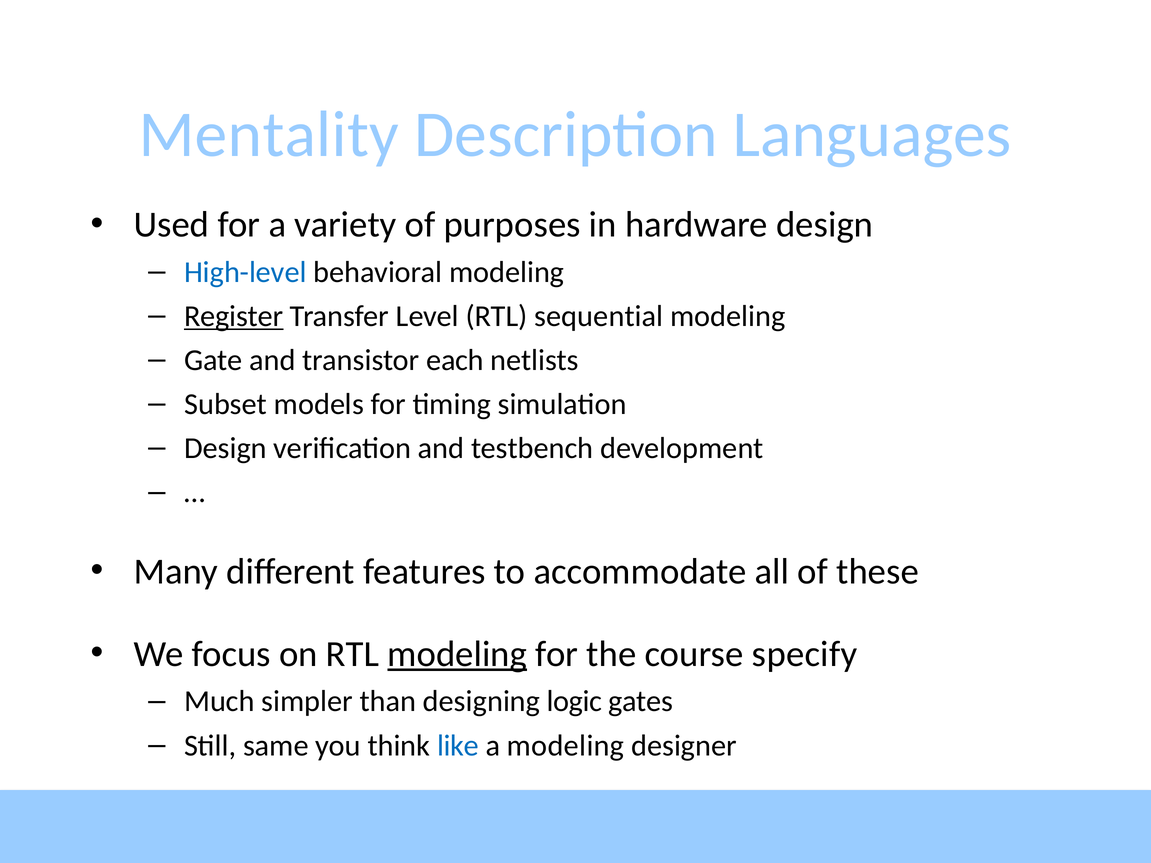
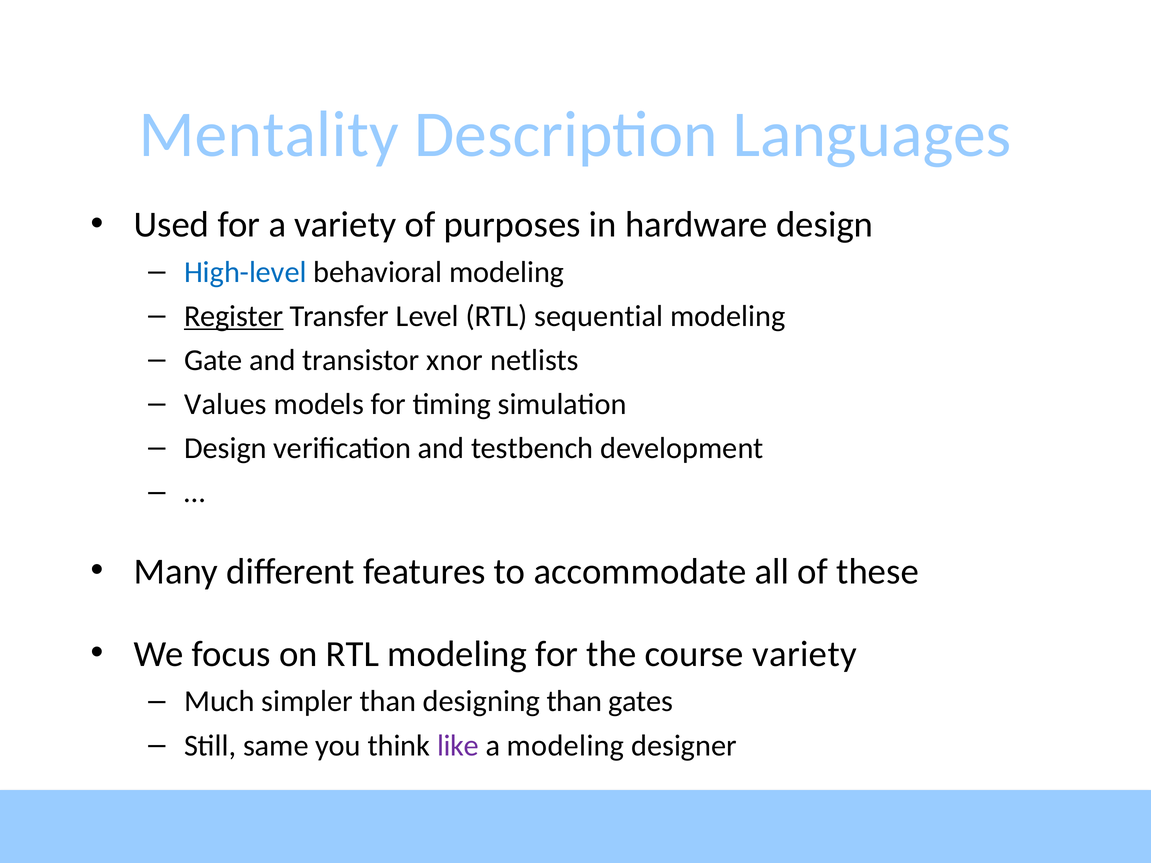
each: each -> xnor
Subset: Subset -> Values
modeling at (457, 654) underline: present -> none
course specify: specify -> variety
designing logic: logic -> than
like colour: blue -> purple
